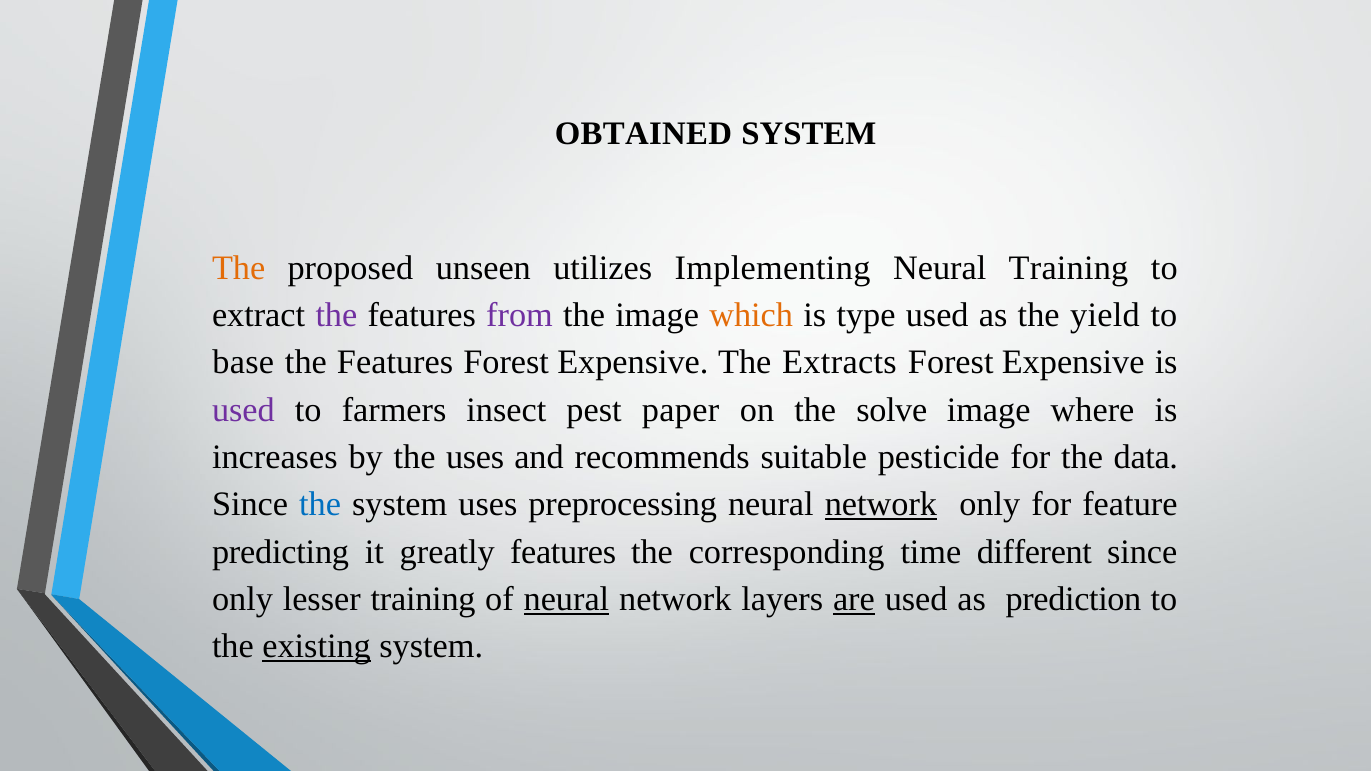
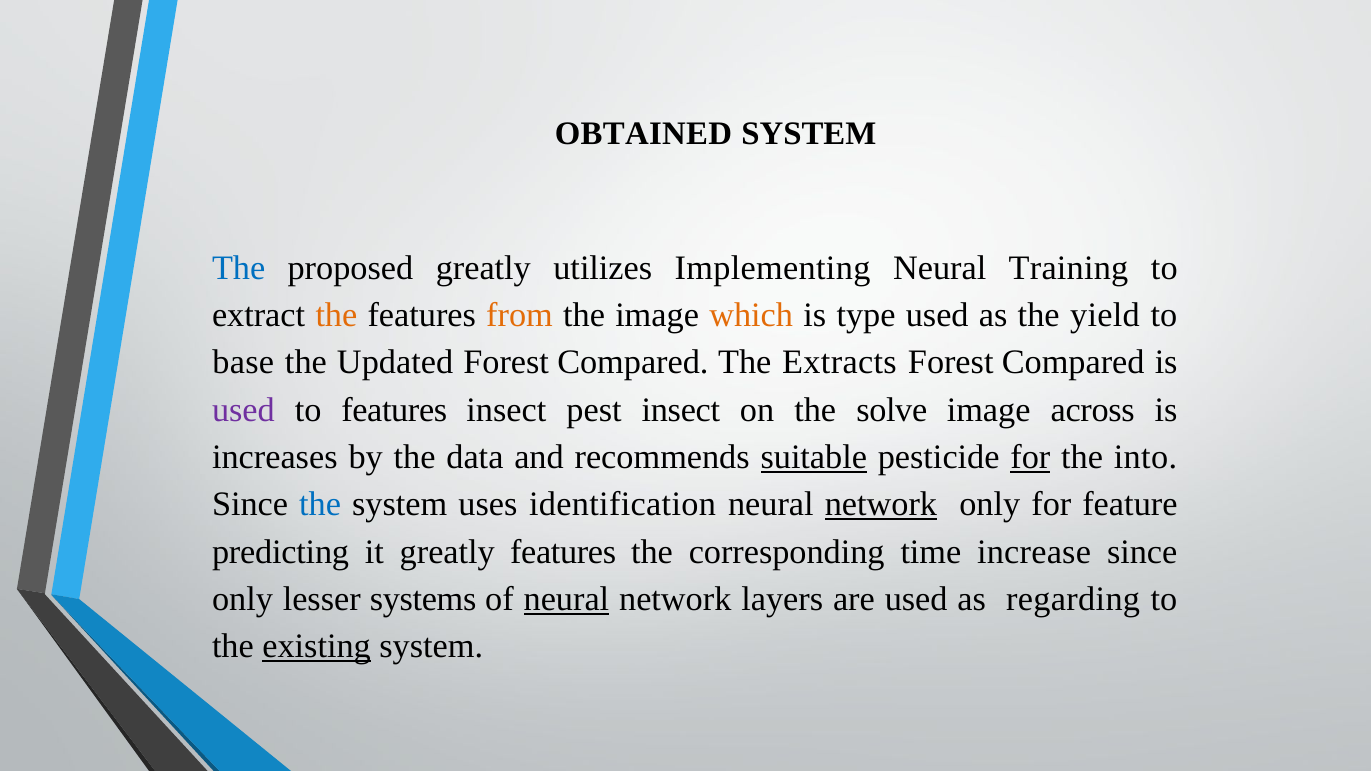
The at (239, 268) colour: orange -> blue
proposed unseen: unseen -> greatly
the at (336, 315) colour: purple -> orange
from colour: purple -> orange
Features at (395, 363): Features -> Updated
Expensive at (633, 363): Expensive -> Compared
Expensive at (1073, 363): Expensive -> Compared
to farmers: farmers -> features
pest paper: paper -> insect
where: where -> across
the uses: uses -> data
suitable underline: none -> present
for at (1030, 457) underline: none -> present
data: data -> into
preprocessing: preprocessing -> identification
different: different -> increase
lesser training: training -> systems
are underline: present -> none
prediction: prediction -> regarding
